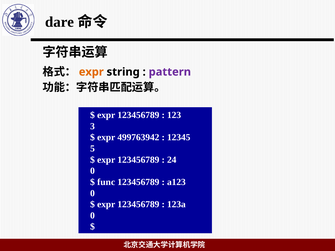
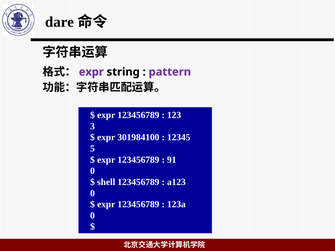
expr at (91, 72) colour: orange -> purple
499763942: 499763942 -> 301984100
24: 24 -> 91
func: func -> shell
